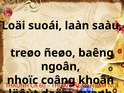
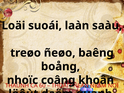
ngoân: ngoân -> boång
